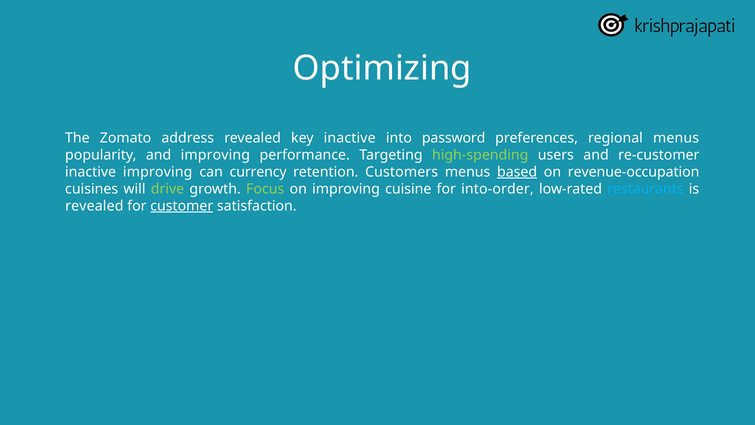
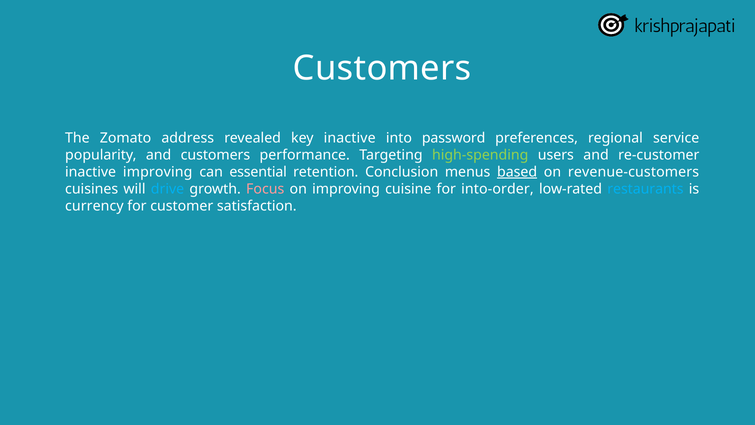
Optimizing at (382, 68): Optimizing -> Customers
regional menus: menus -> service
and improving: improving -> customers
currency: currency -> essential
Customers: Customers -> Conclusion
revenue-occupation: revenue-occupation -> revenue-customers
drive colour: light green -> light blue
Focus colour: light green -> pink
revealed at (94, 206): revealed -> currency
customer underline: present -> none
